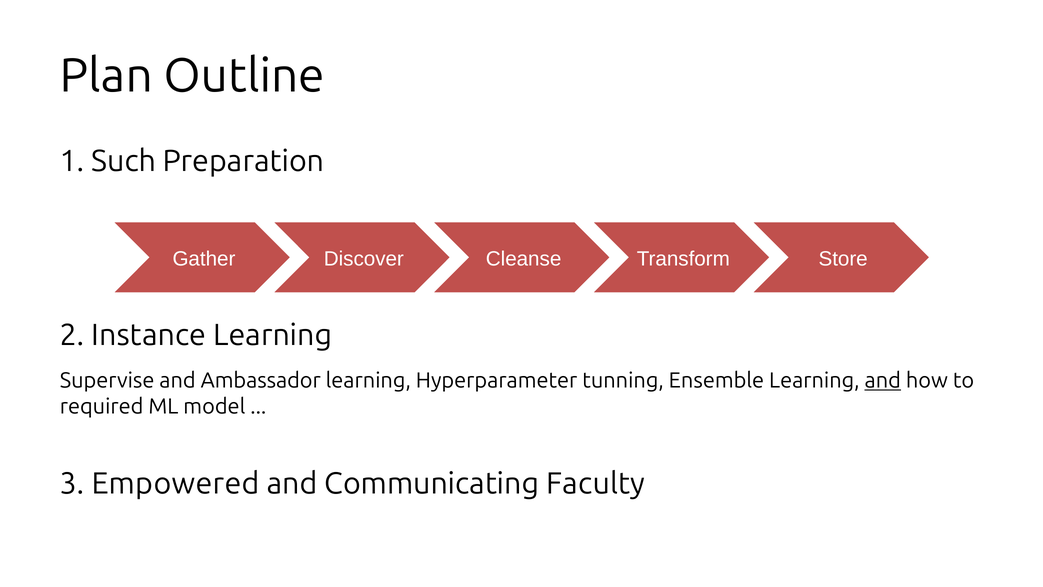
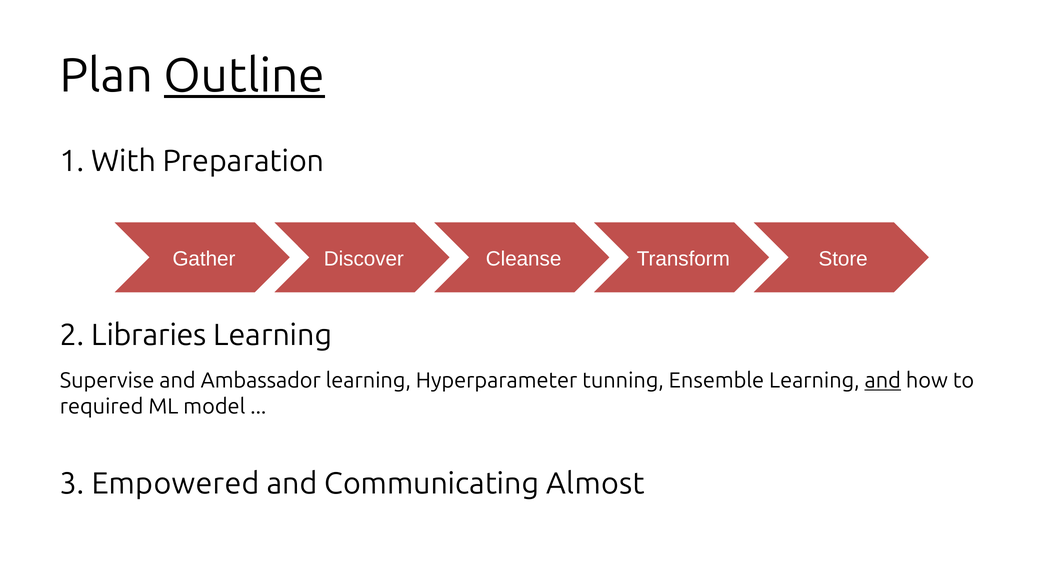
Outline underline: none -> present
Such: Such -> With
Instance: Instance -> Libraries
Faculty: Faculty -> Almost
